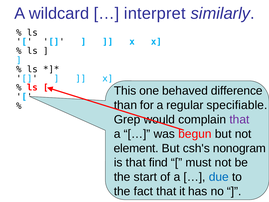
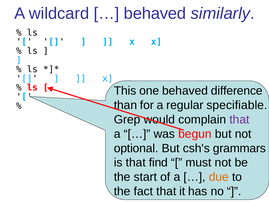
interpret at (155, 13): interpret -> behaved
element: element -> optional
nonogram: nonogram -> grammars
due colour: blue -> orange
